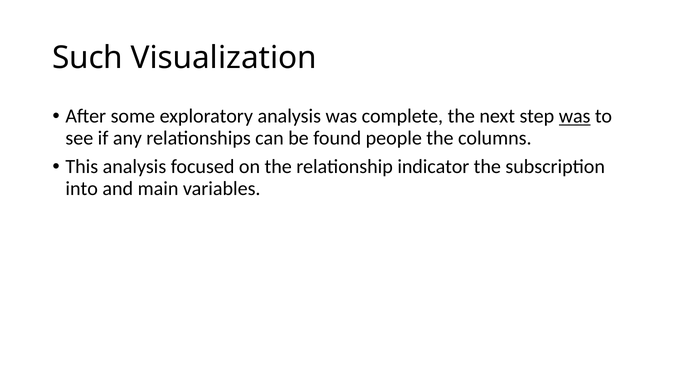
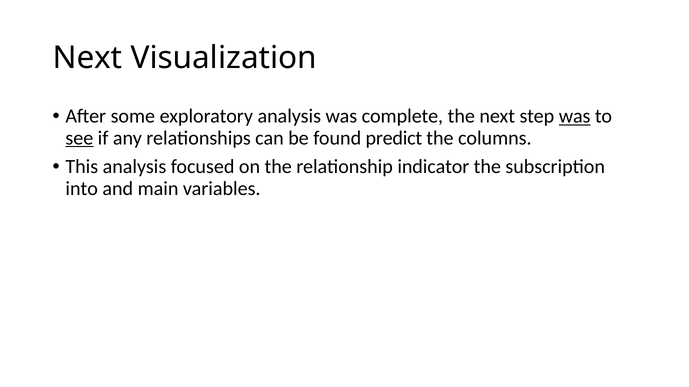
Such at (88, 58): Such -> Next
see underline: none -> present
people: people -> predict
